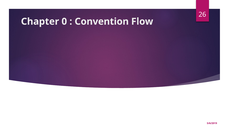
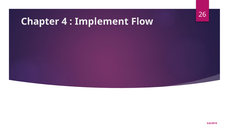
0: 0 -> 4
Convention: Convention -> Implement
